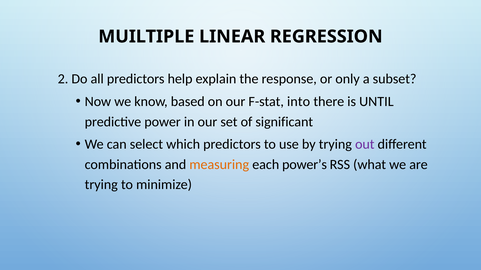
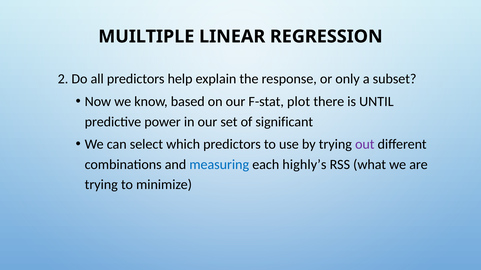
into: into -> plot
measuring colour: orange -> blue
power’s: power’s -> highly’s
